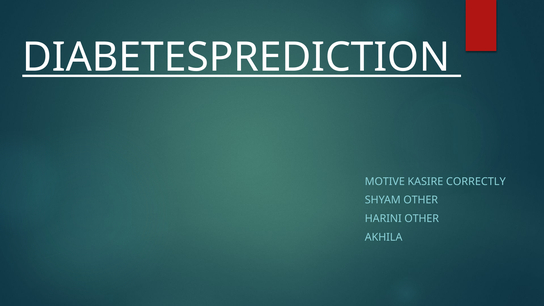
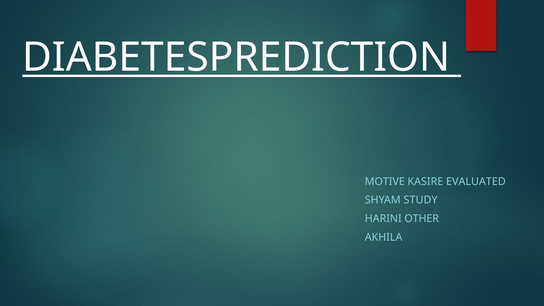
CORRECTLY: CORRECTLY -> EVALUATED
SHYAM OTHER: OTHER -> STUDY
